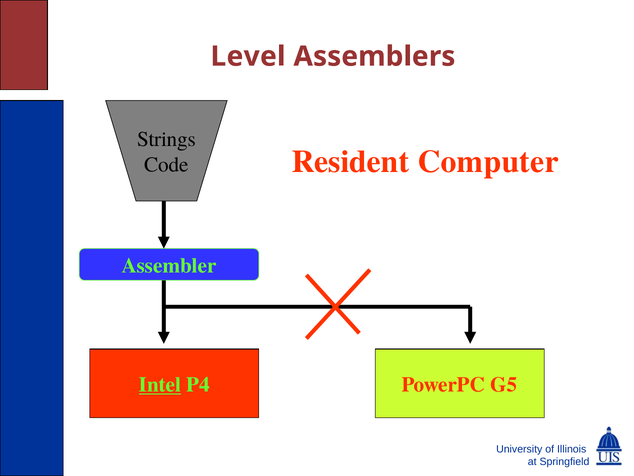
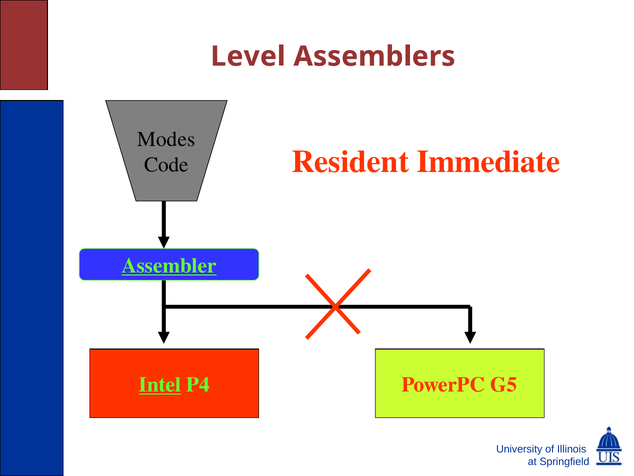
Strings: Strings -> Modes
Computer: Computer -> Immediate
Assembler underline: none -> present
